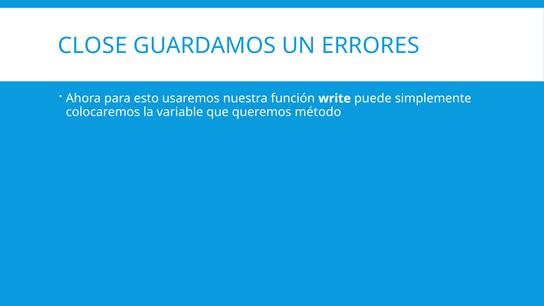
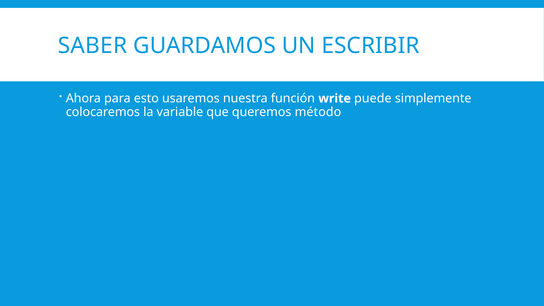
CLOSE: CLOSE -> SABER
ERRORES: ERRORES -> ESCRIBIR
